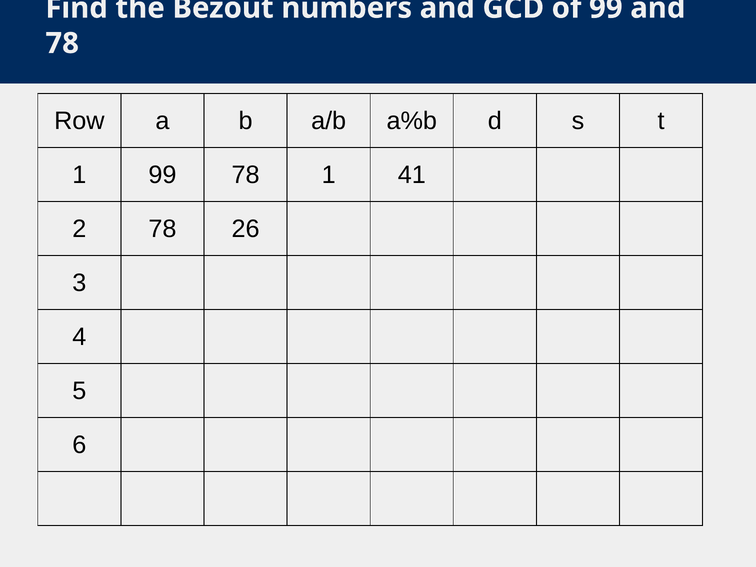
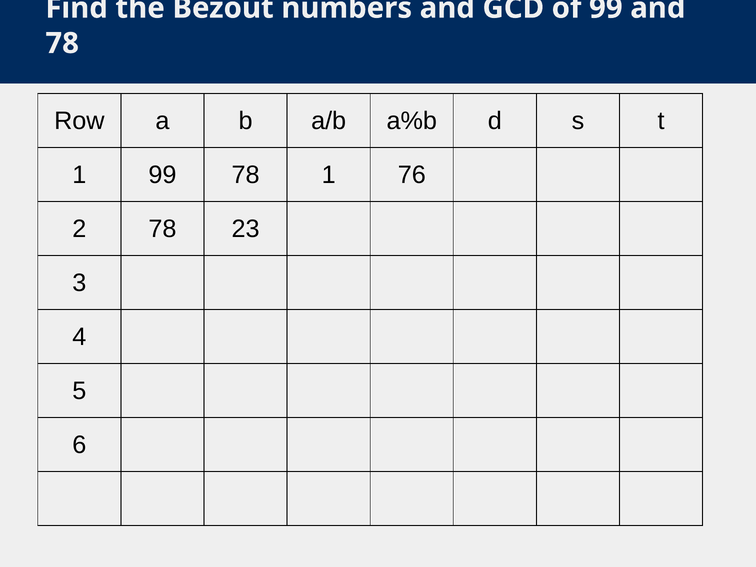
41: 41 -> 76
26: 26 -> 23
